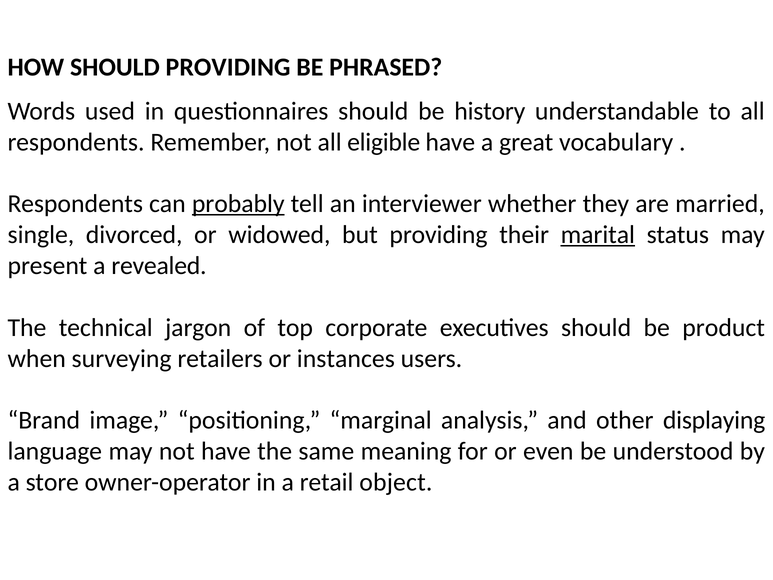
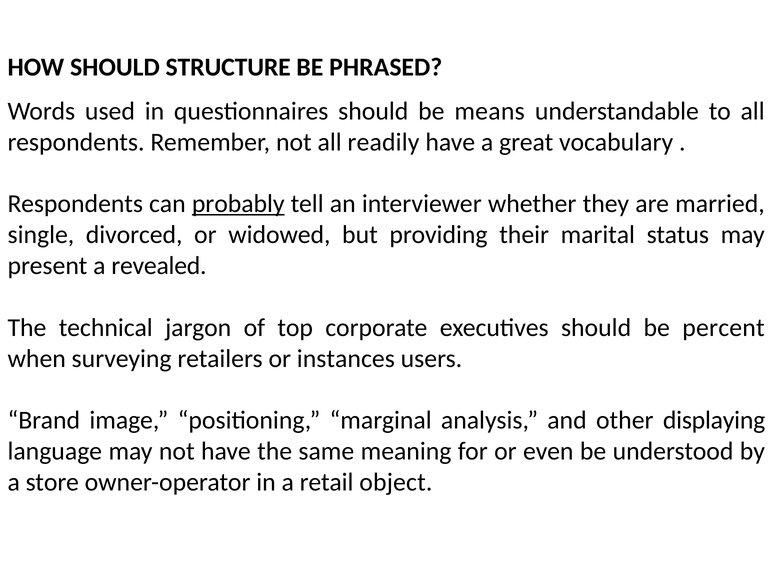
SHOULD PROVIDING: PROVIDING -> STRUCTURE
history: history -> means
eligible: eligible -> readily
marital underline: present -> none
product: product -> percent
